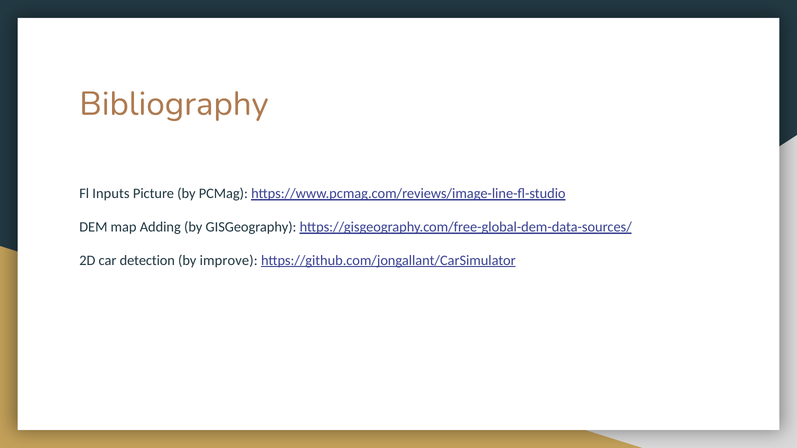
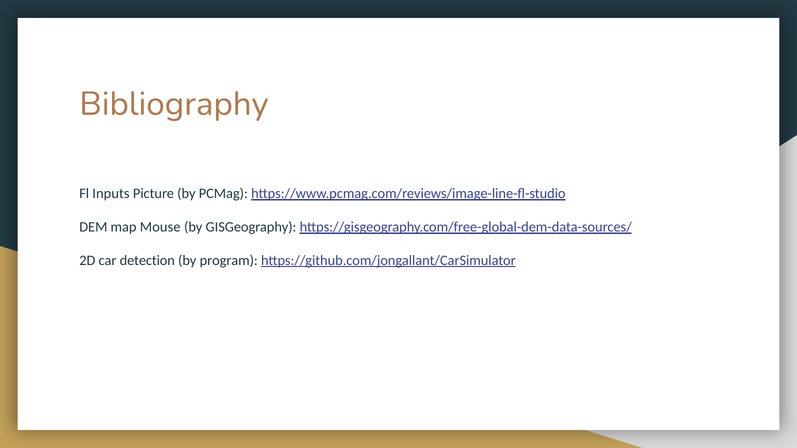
Adding: Adding -> Mouse
improve: improve -> program
